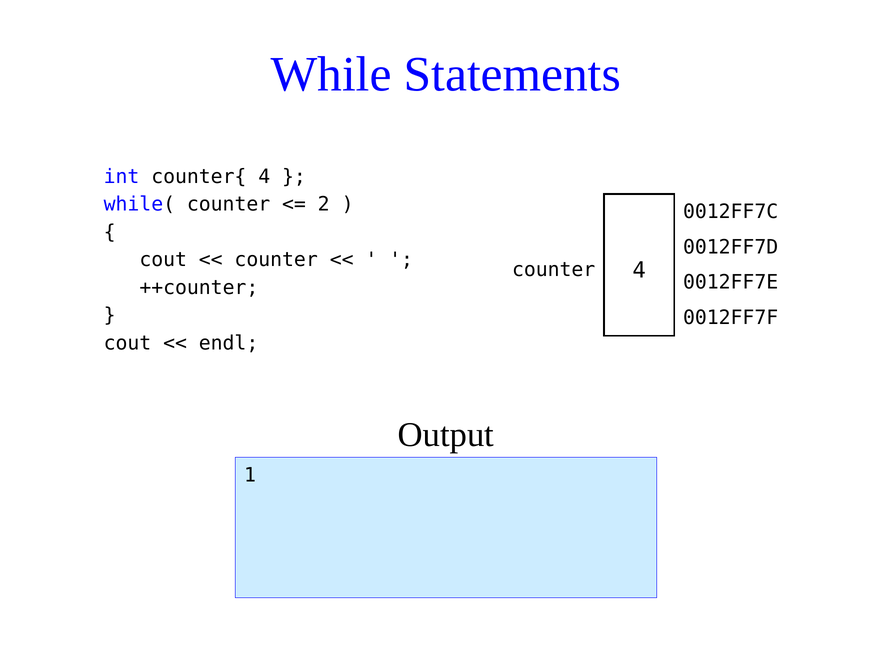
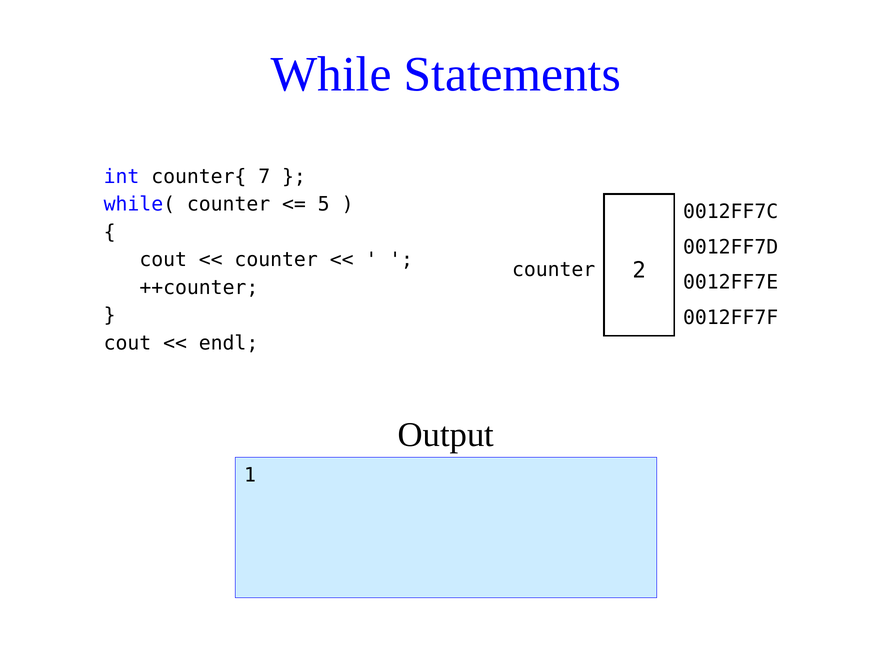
counter{ 4: 4 -> 7
2: 2 -> 5
counter 4: 4 -> 2
